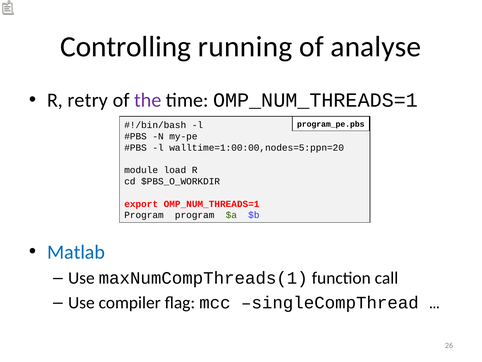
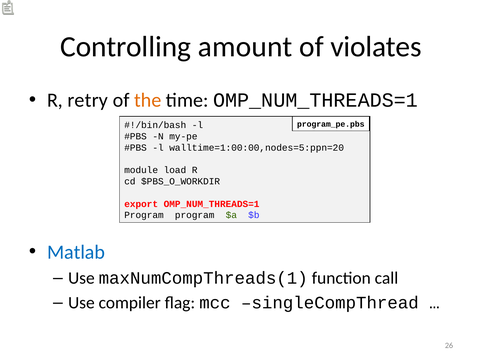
running: running -> amount
analyse: analyse -> violates
the colour: purple -> orange
